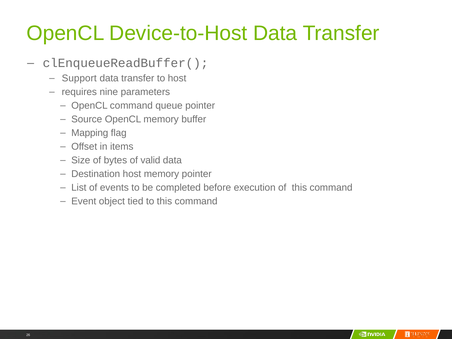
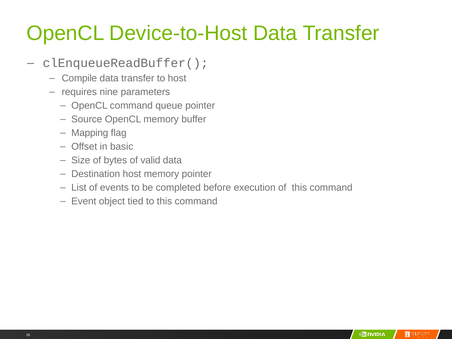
Support: Support -> Compile
items: items -> basic
